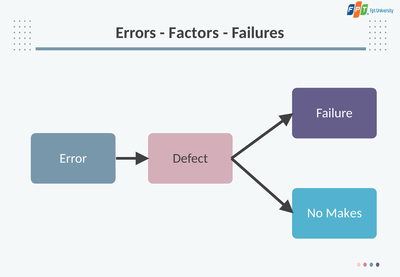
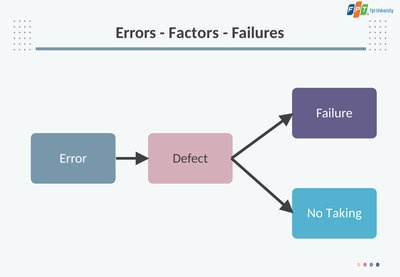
Makes: Makes -> Taking
